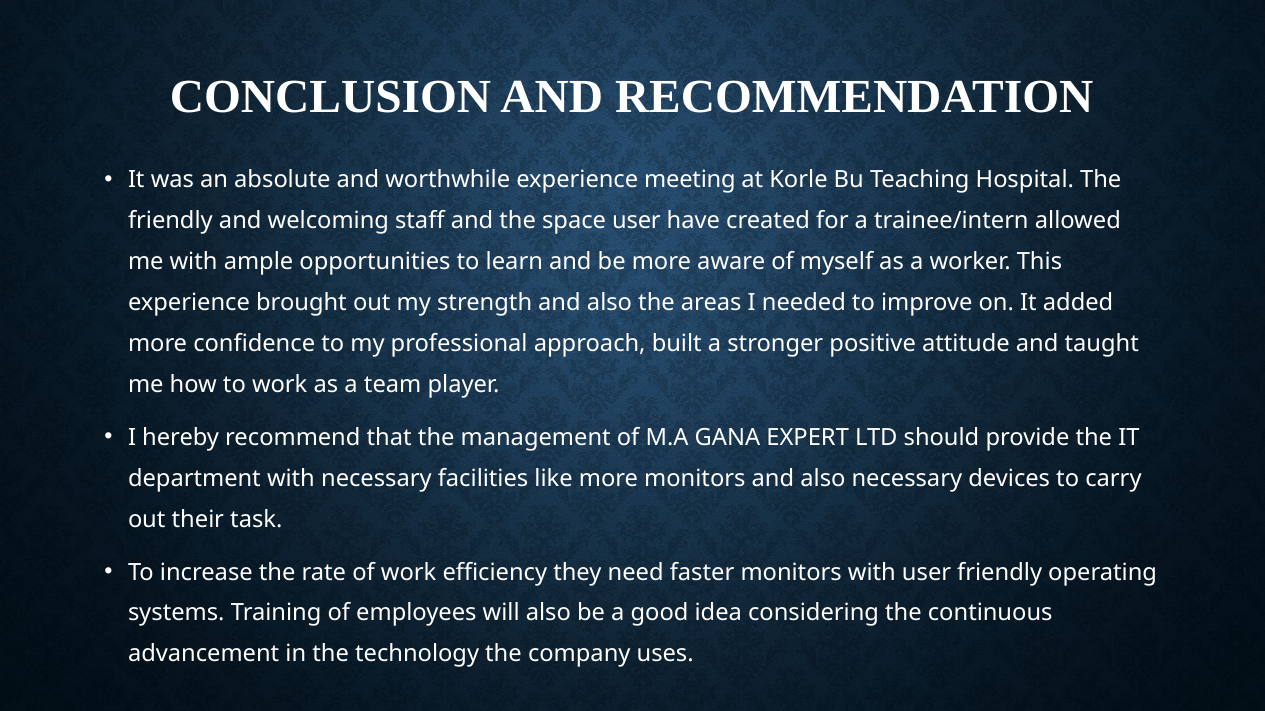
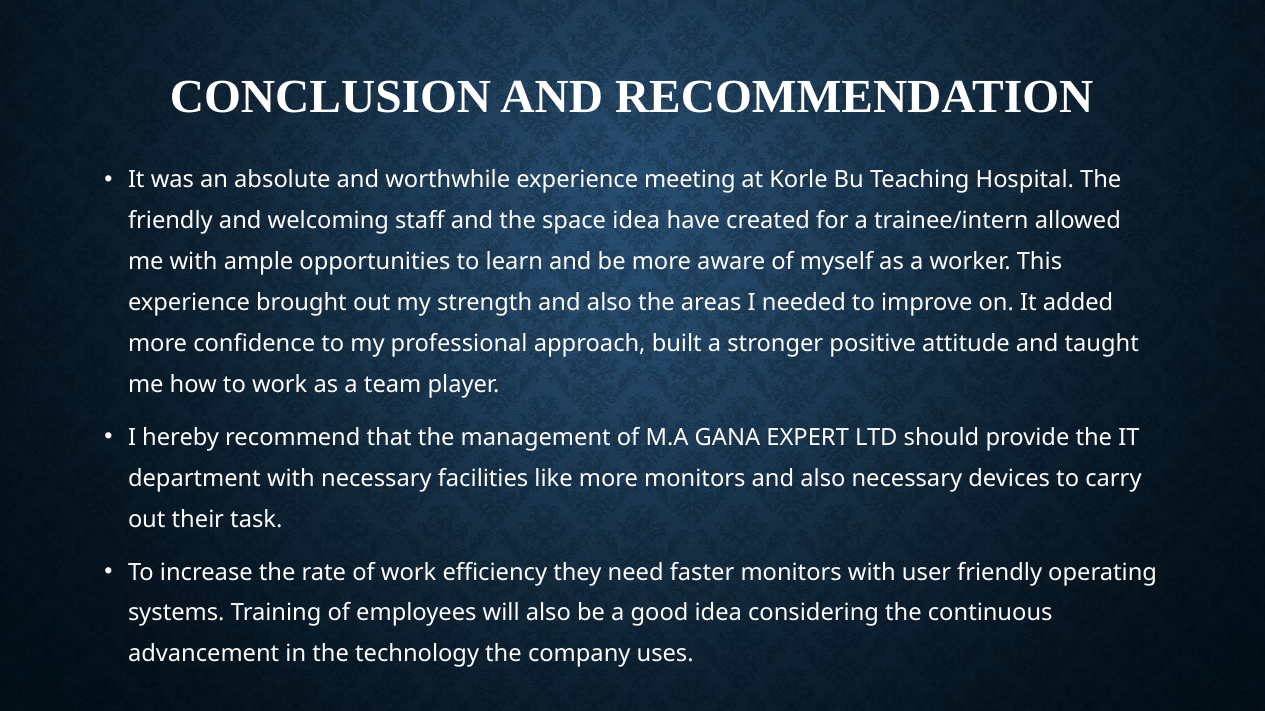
space user: user -> idea
